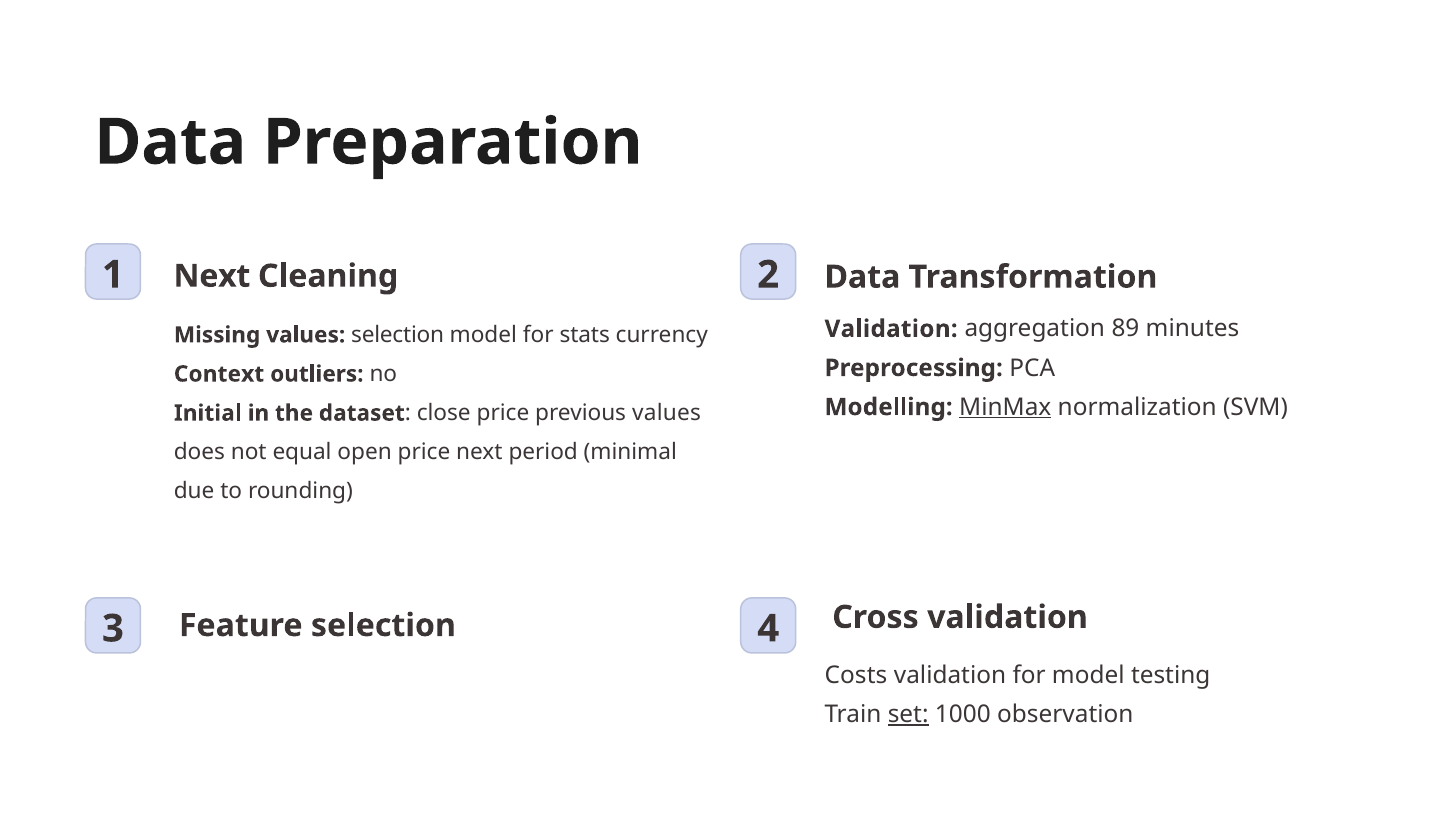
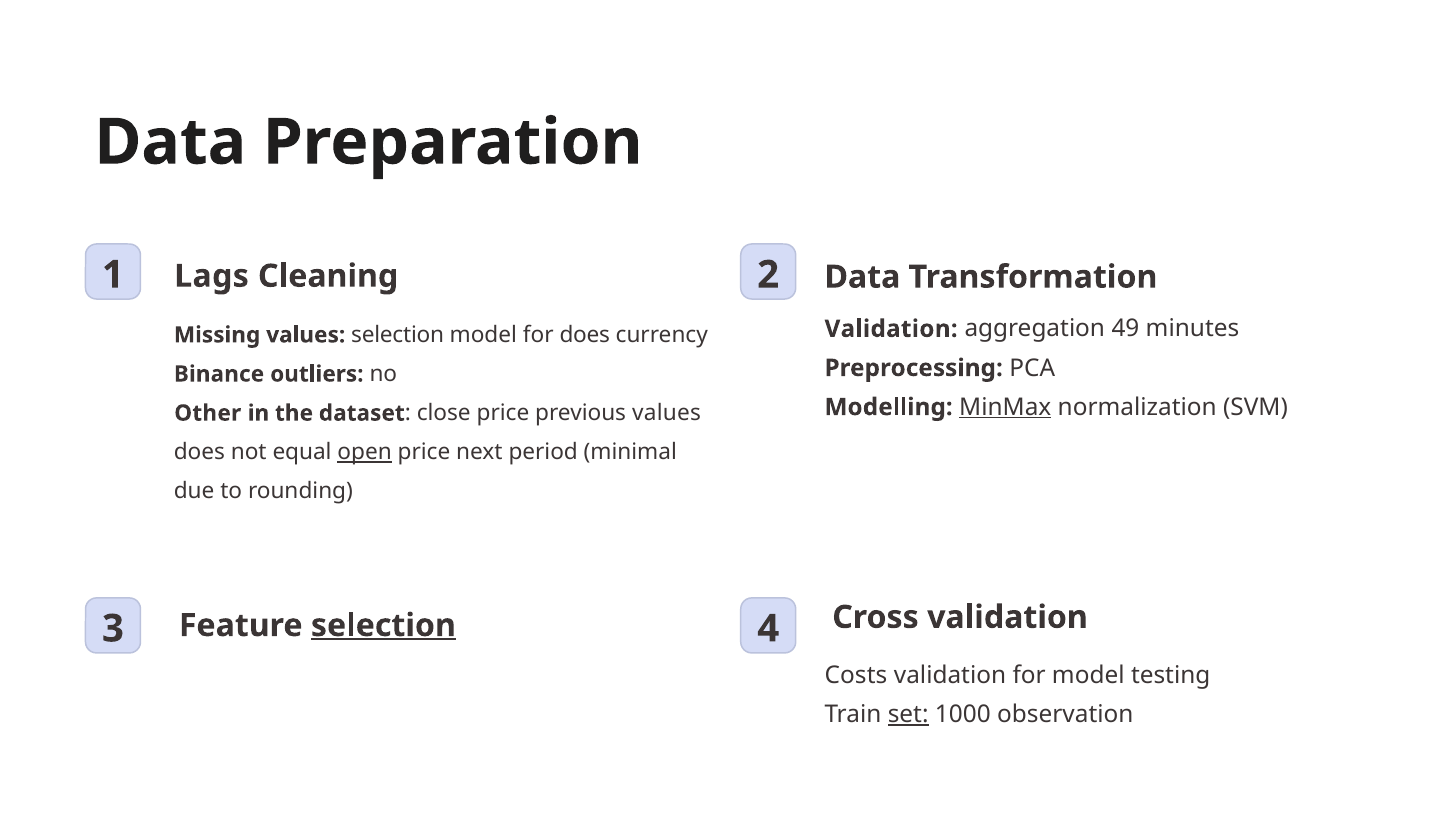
1 Next: Next -> Lags
89: 89 -> 49
for stats: stats -> does
Context: Context -> Binance
Initial: Initial -> Other
open underline: none -> present
selection at (383, 625) underline: none -> present
